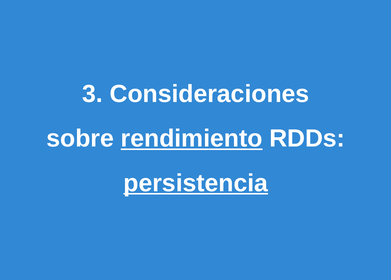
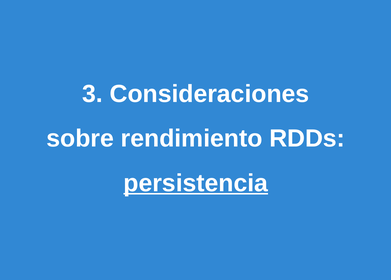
rendimiento underline: present -> none
